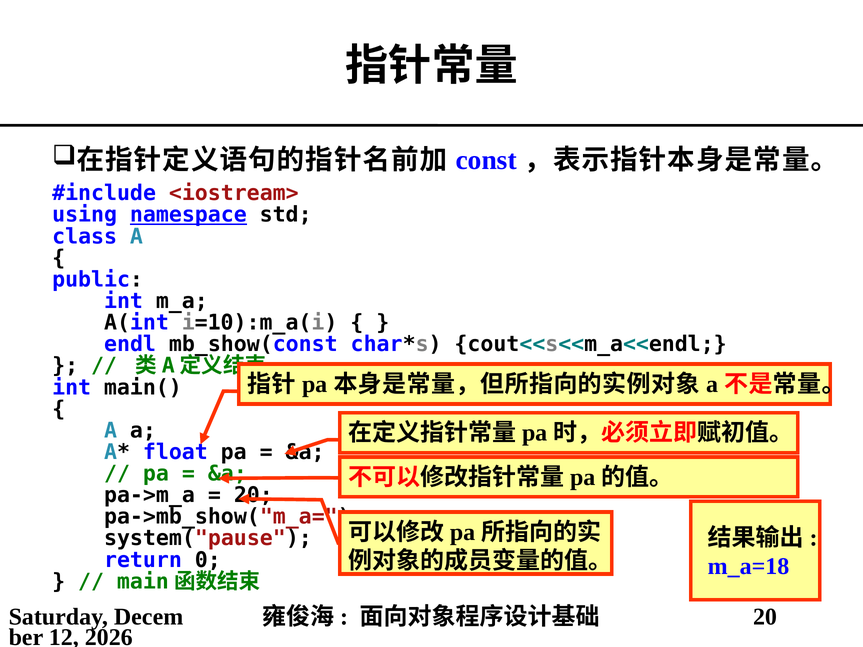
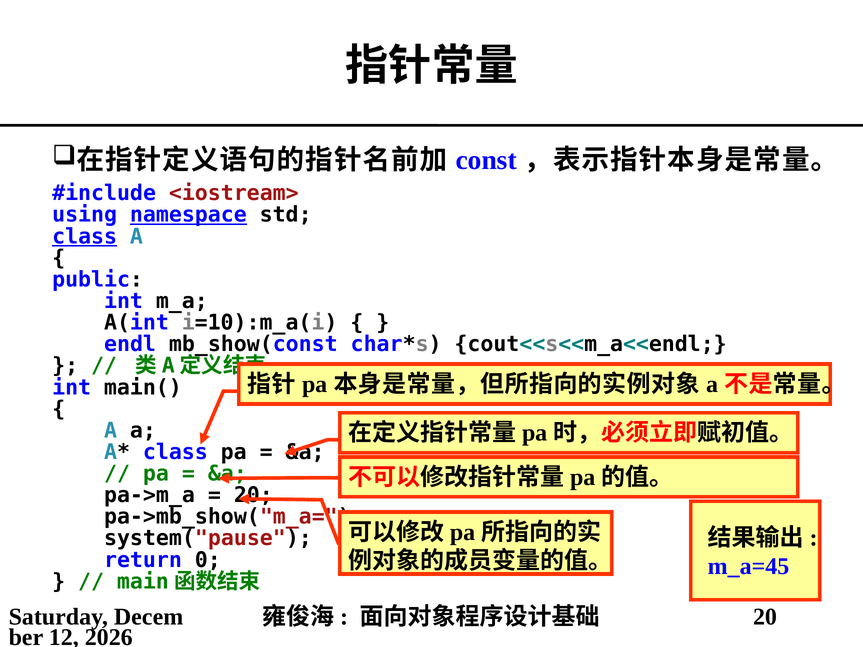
class at (85, 237) underline: none -> present
float at (175, 452): float -> class
m_a=18: m_a=18 -> m_a=45
